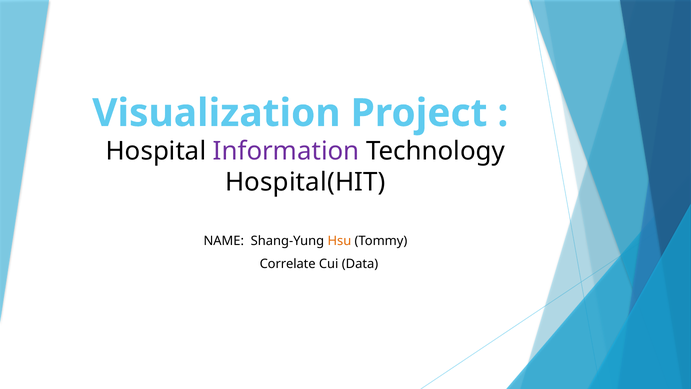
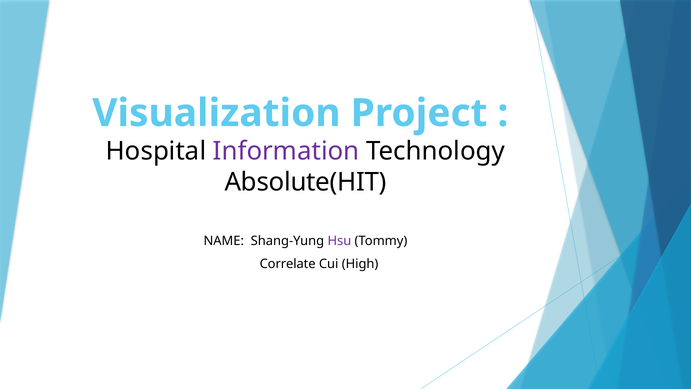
Hospital(HIT: Hospital(HIT -> Absolute(HIT
Hsu colour: orange -> purple
Data: Data -> High
